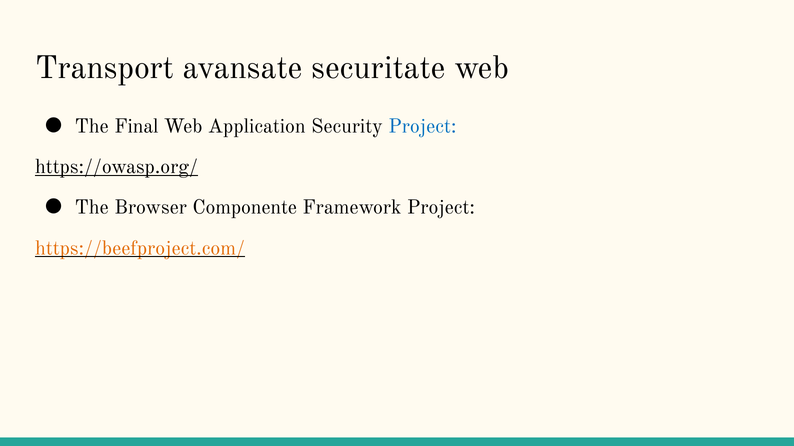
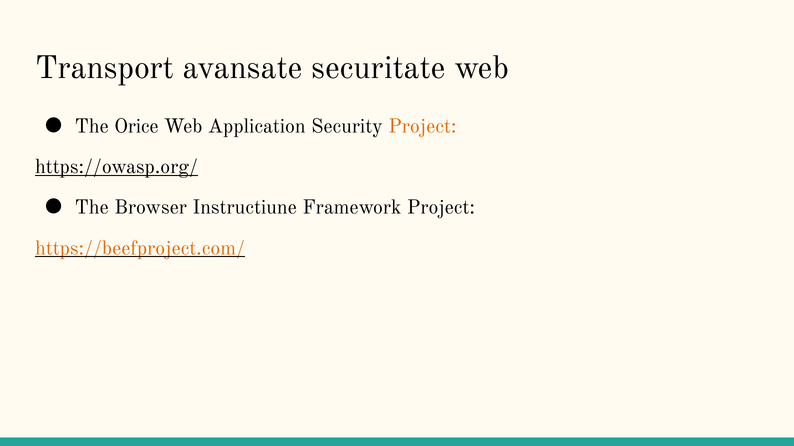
Final: Final -> Orice
Project at (422, 127) colour: blue -> orange
Componente: Componente -> Instructiune
